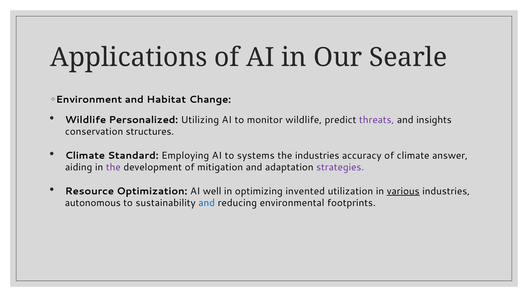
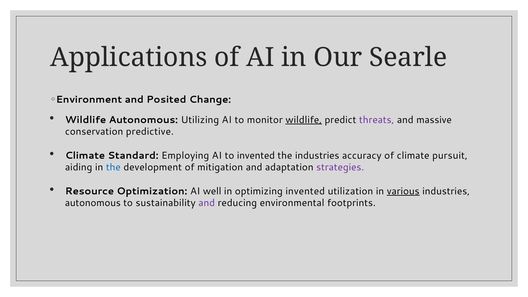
Habitat: Habitat -> Posited
Wildlife Personalized: Personalized -> Autonomous
wildlife at (304, 120) underline: none -> present
insights: insights -> massive
structures: structures -> predictive
to systems: systems -> invented
answer: answer -> pursuit
the at (113, 167) colour: purple -> blue
and at (207, 203) colour: blue -> purple
